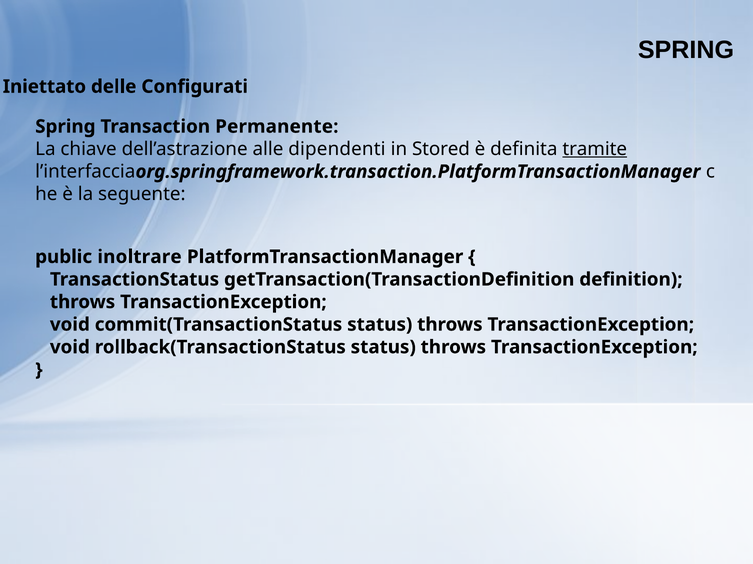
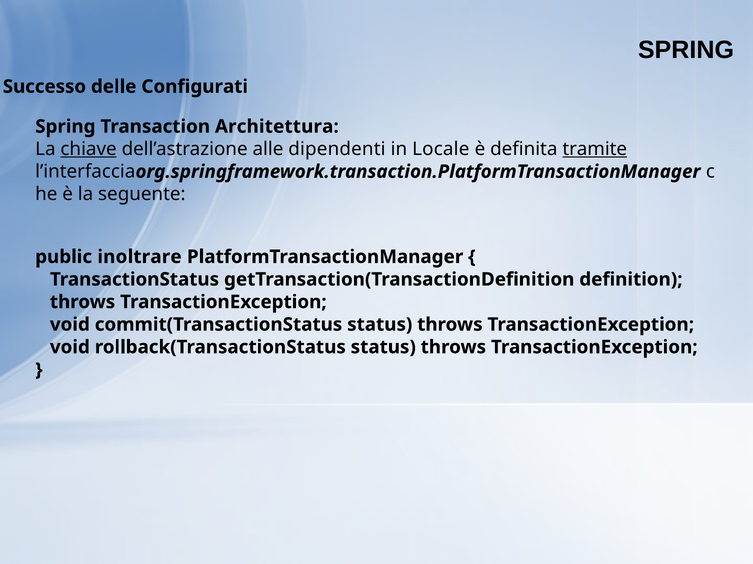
Iniettato: Iniettato -> Successo
Permanente: Permanente -> Architettura
chiave underline: none -> present
Stored: Stored -> Locale
